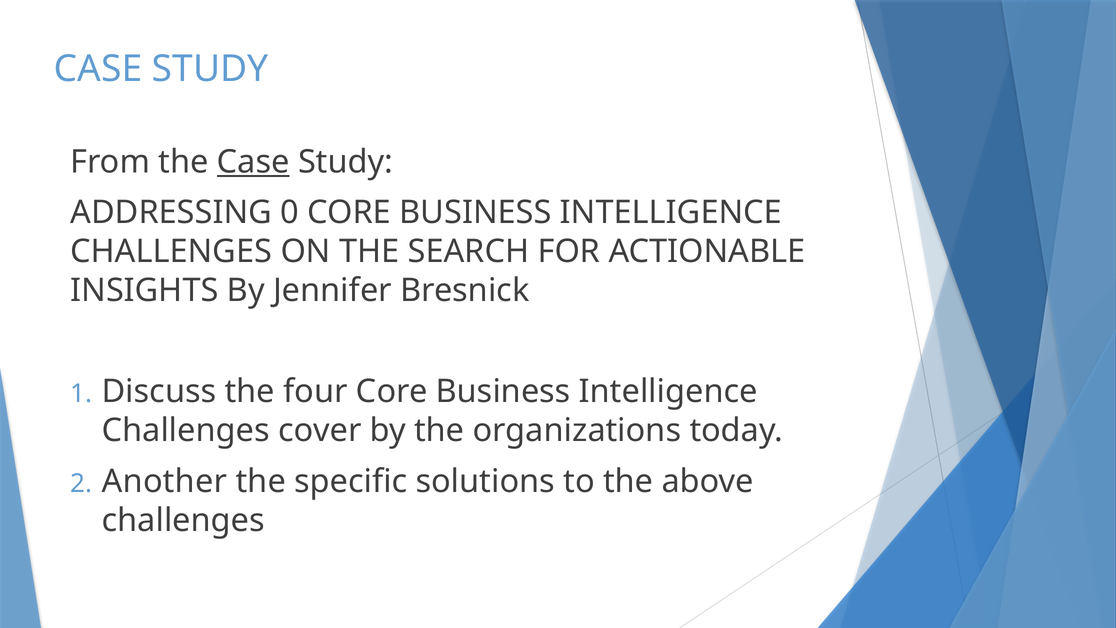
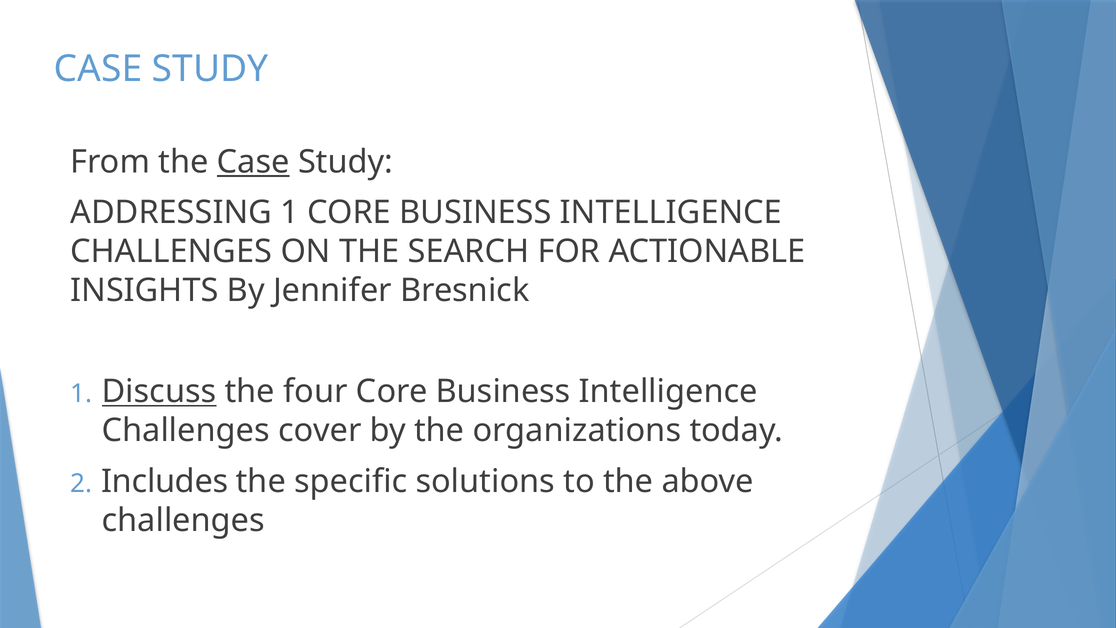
ADDRESSING 0: 0 -> 1
Discuss underline: none -> present
Another: Another -> Includes
